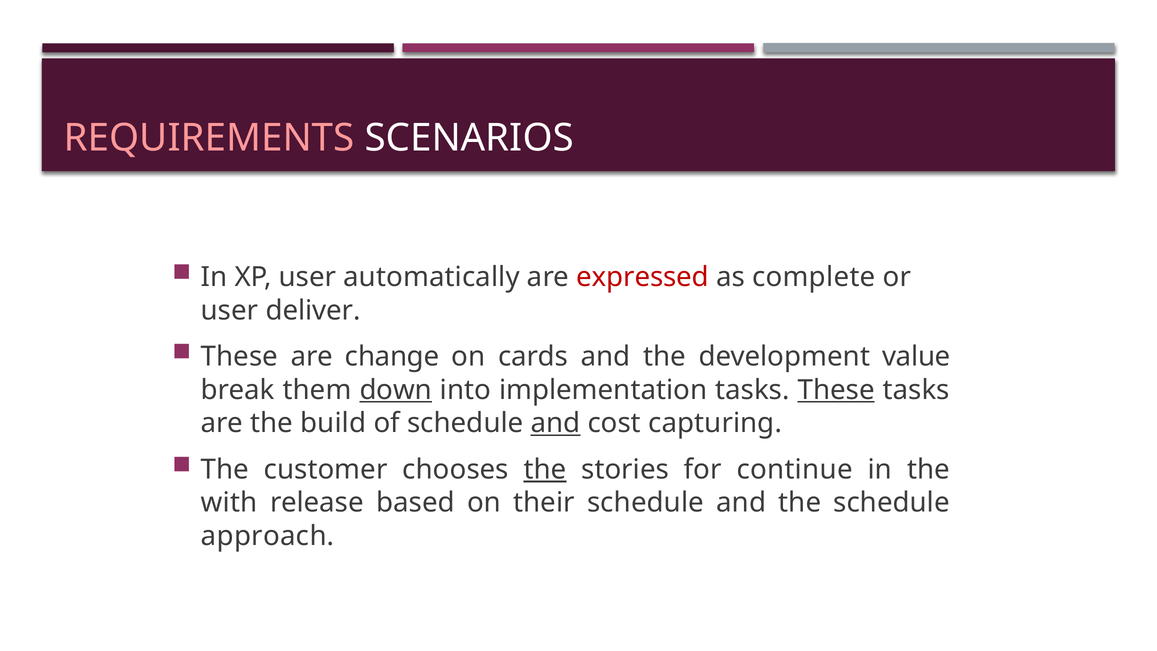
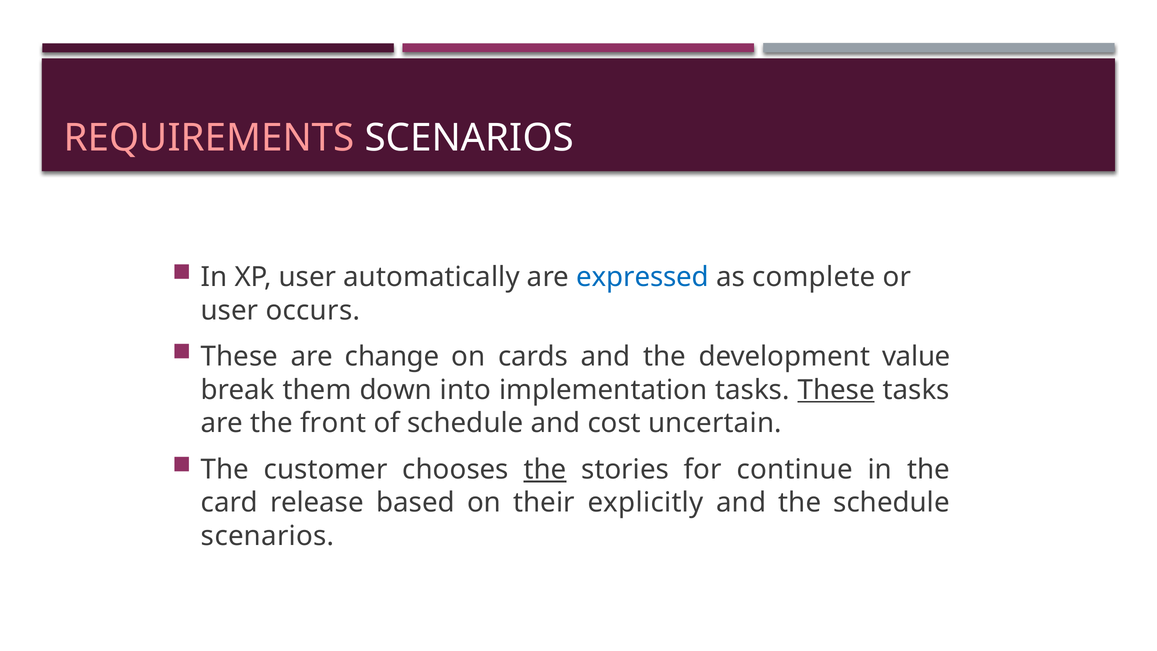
expressed colour: red -> blue
deliver: deliver -> occurs
down underline: present -> none
build: build -> front
and at (555, 423) underline: present -> none
capturing: capturing -> uncertain
with: with -> card
their schedule: schedule -> explicitly
approach at (268, 536): approach -> scenarios
